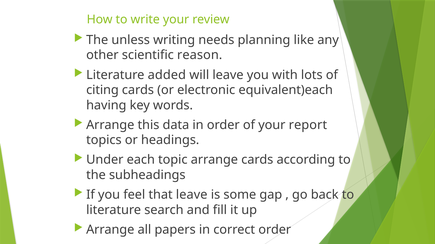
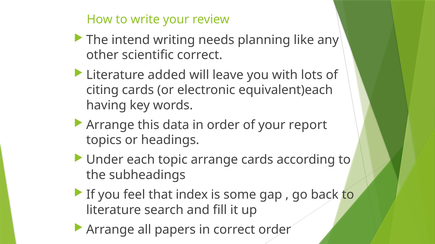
unless: unless -> intend
scientific reason: reason -> correct
that leave: leave -> index
